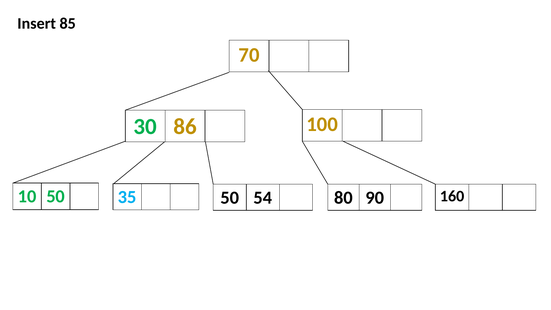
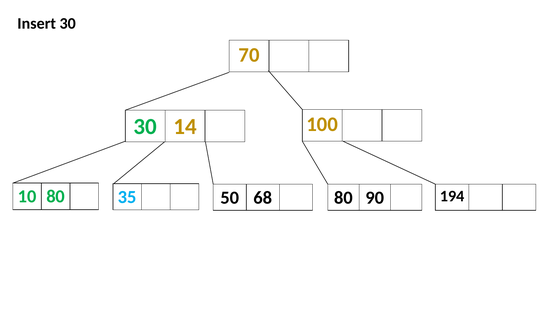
Insert 85: 85 -> 30
86: 86 -> 14
10 50: 50 -> 80
54: 54 -> 68
160: 160 -> 194
